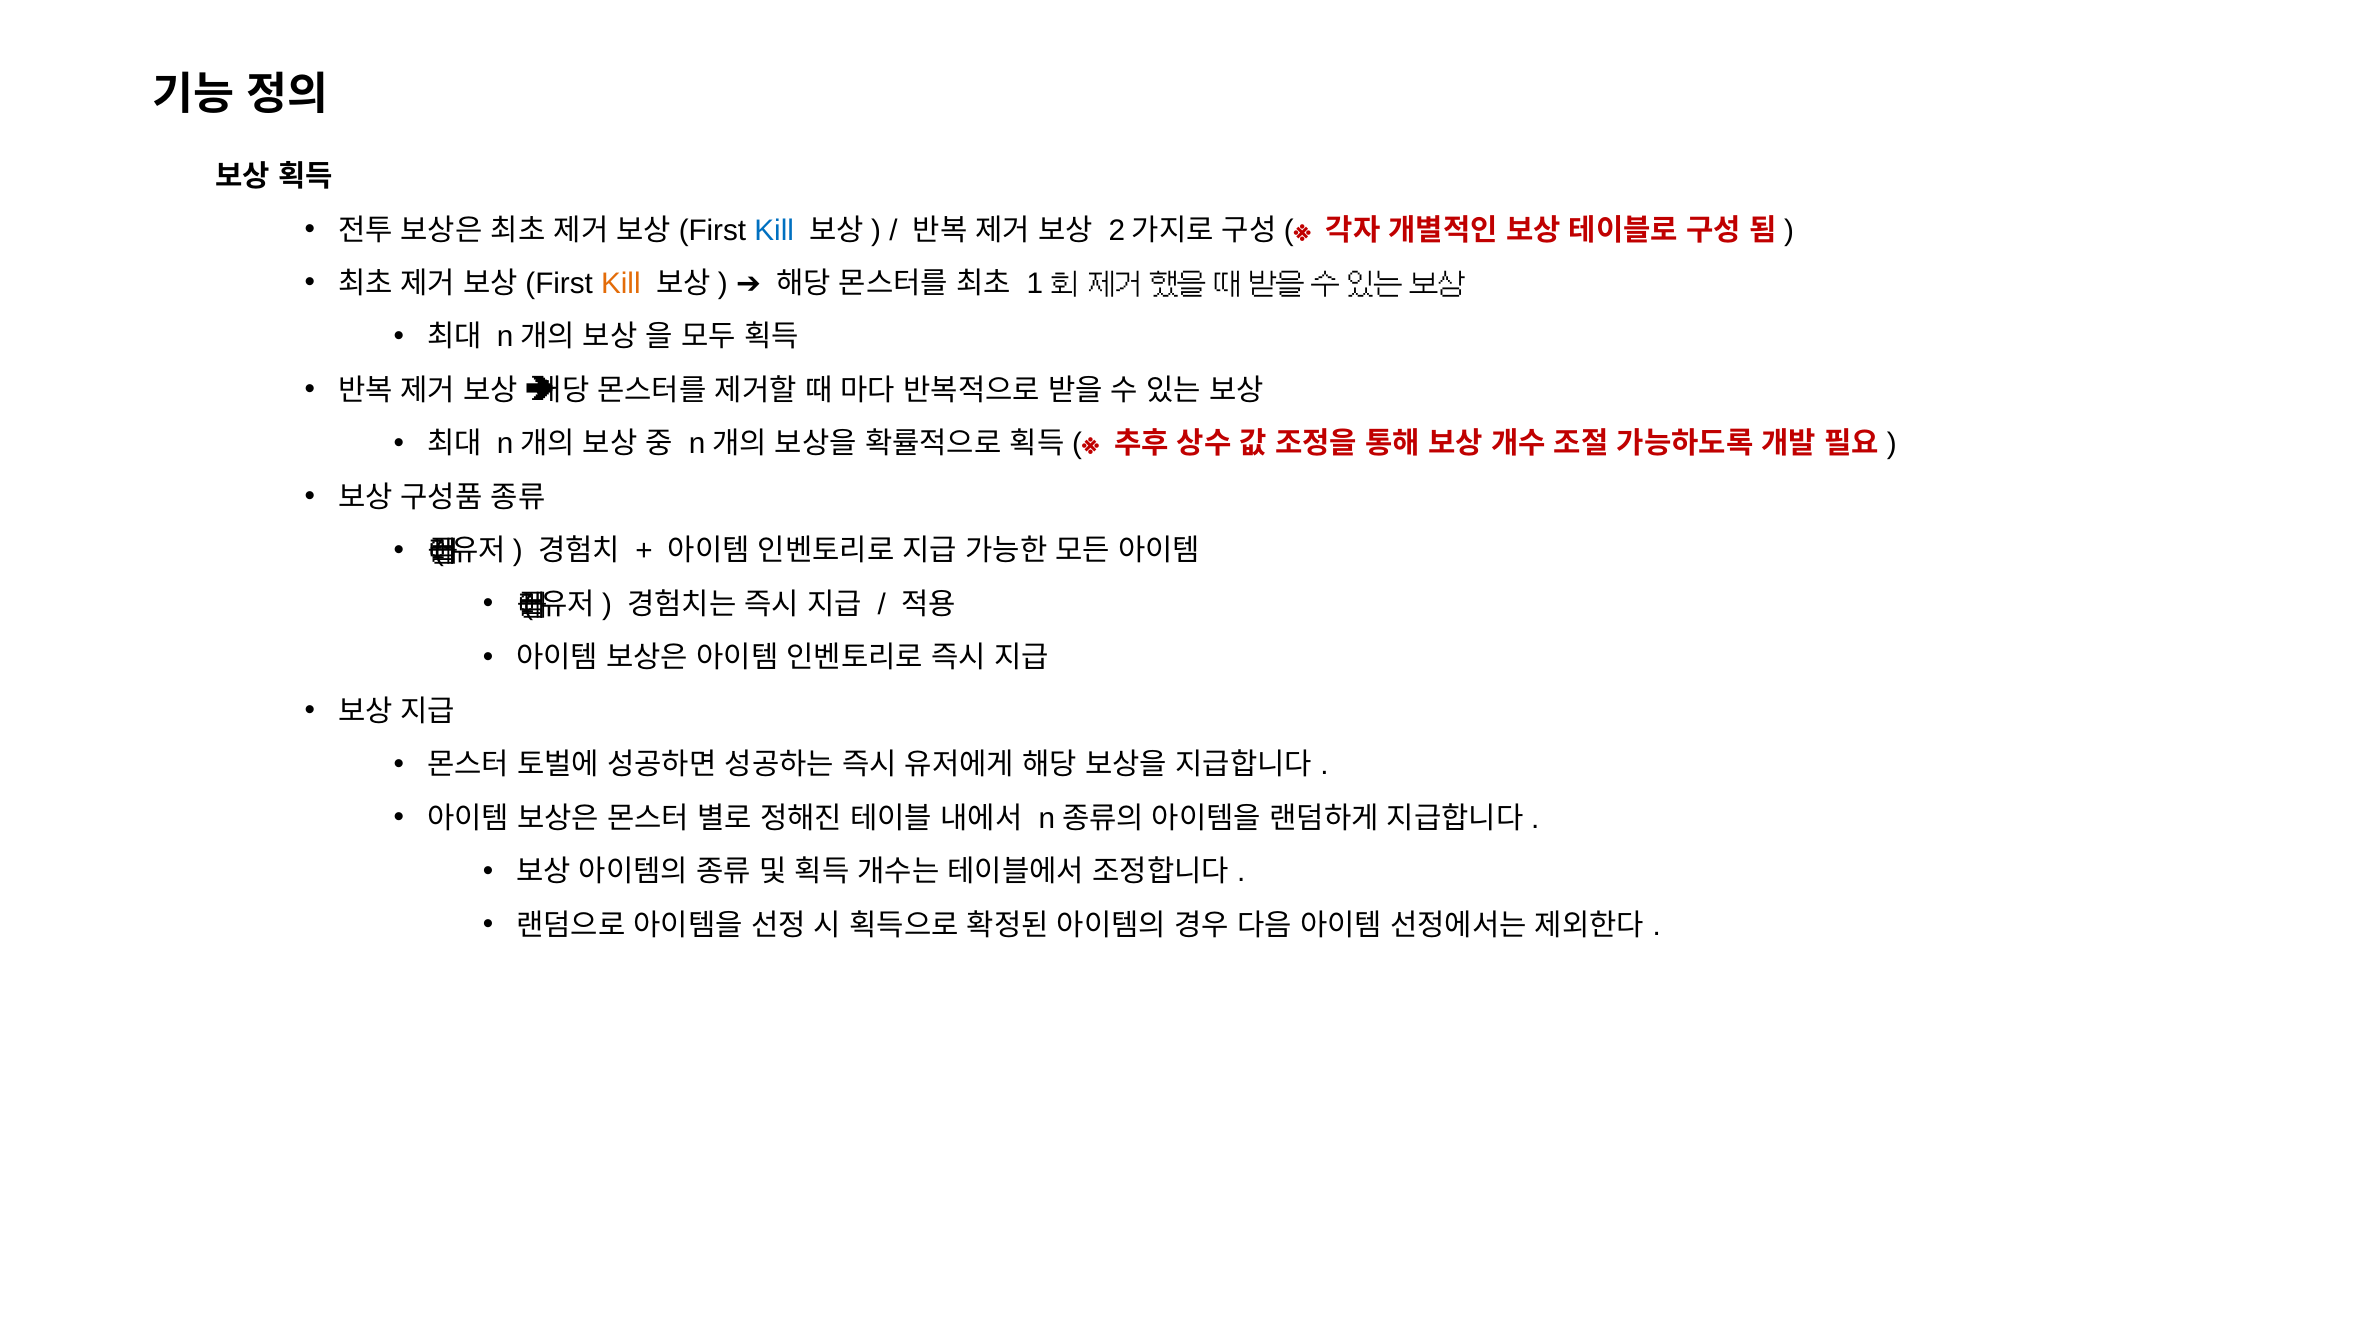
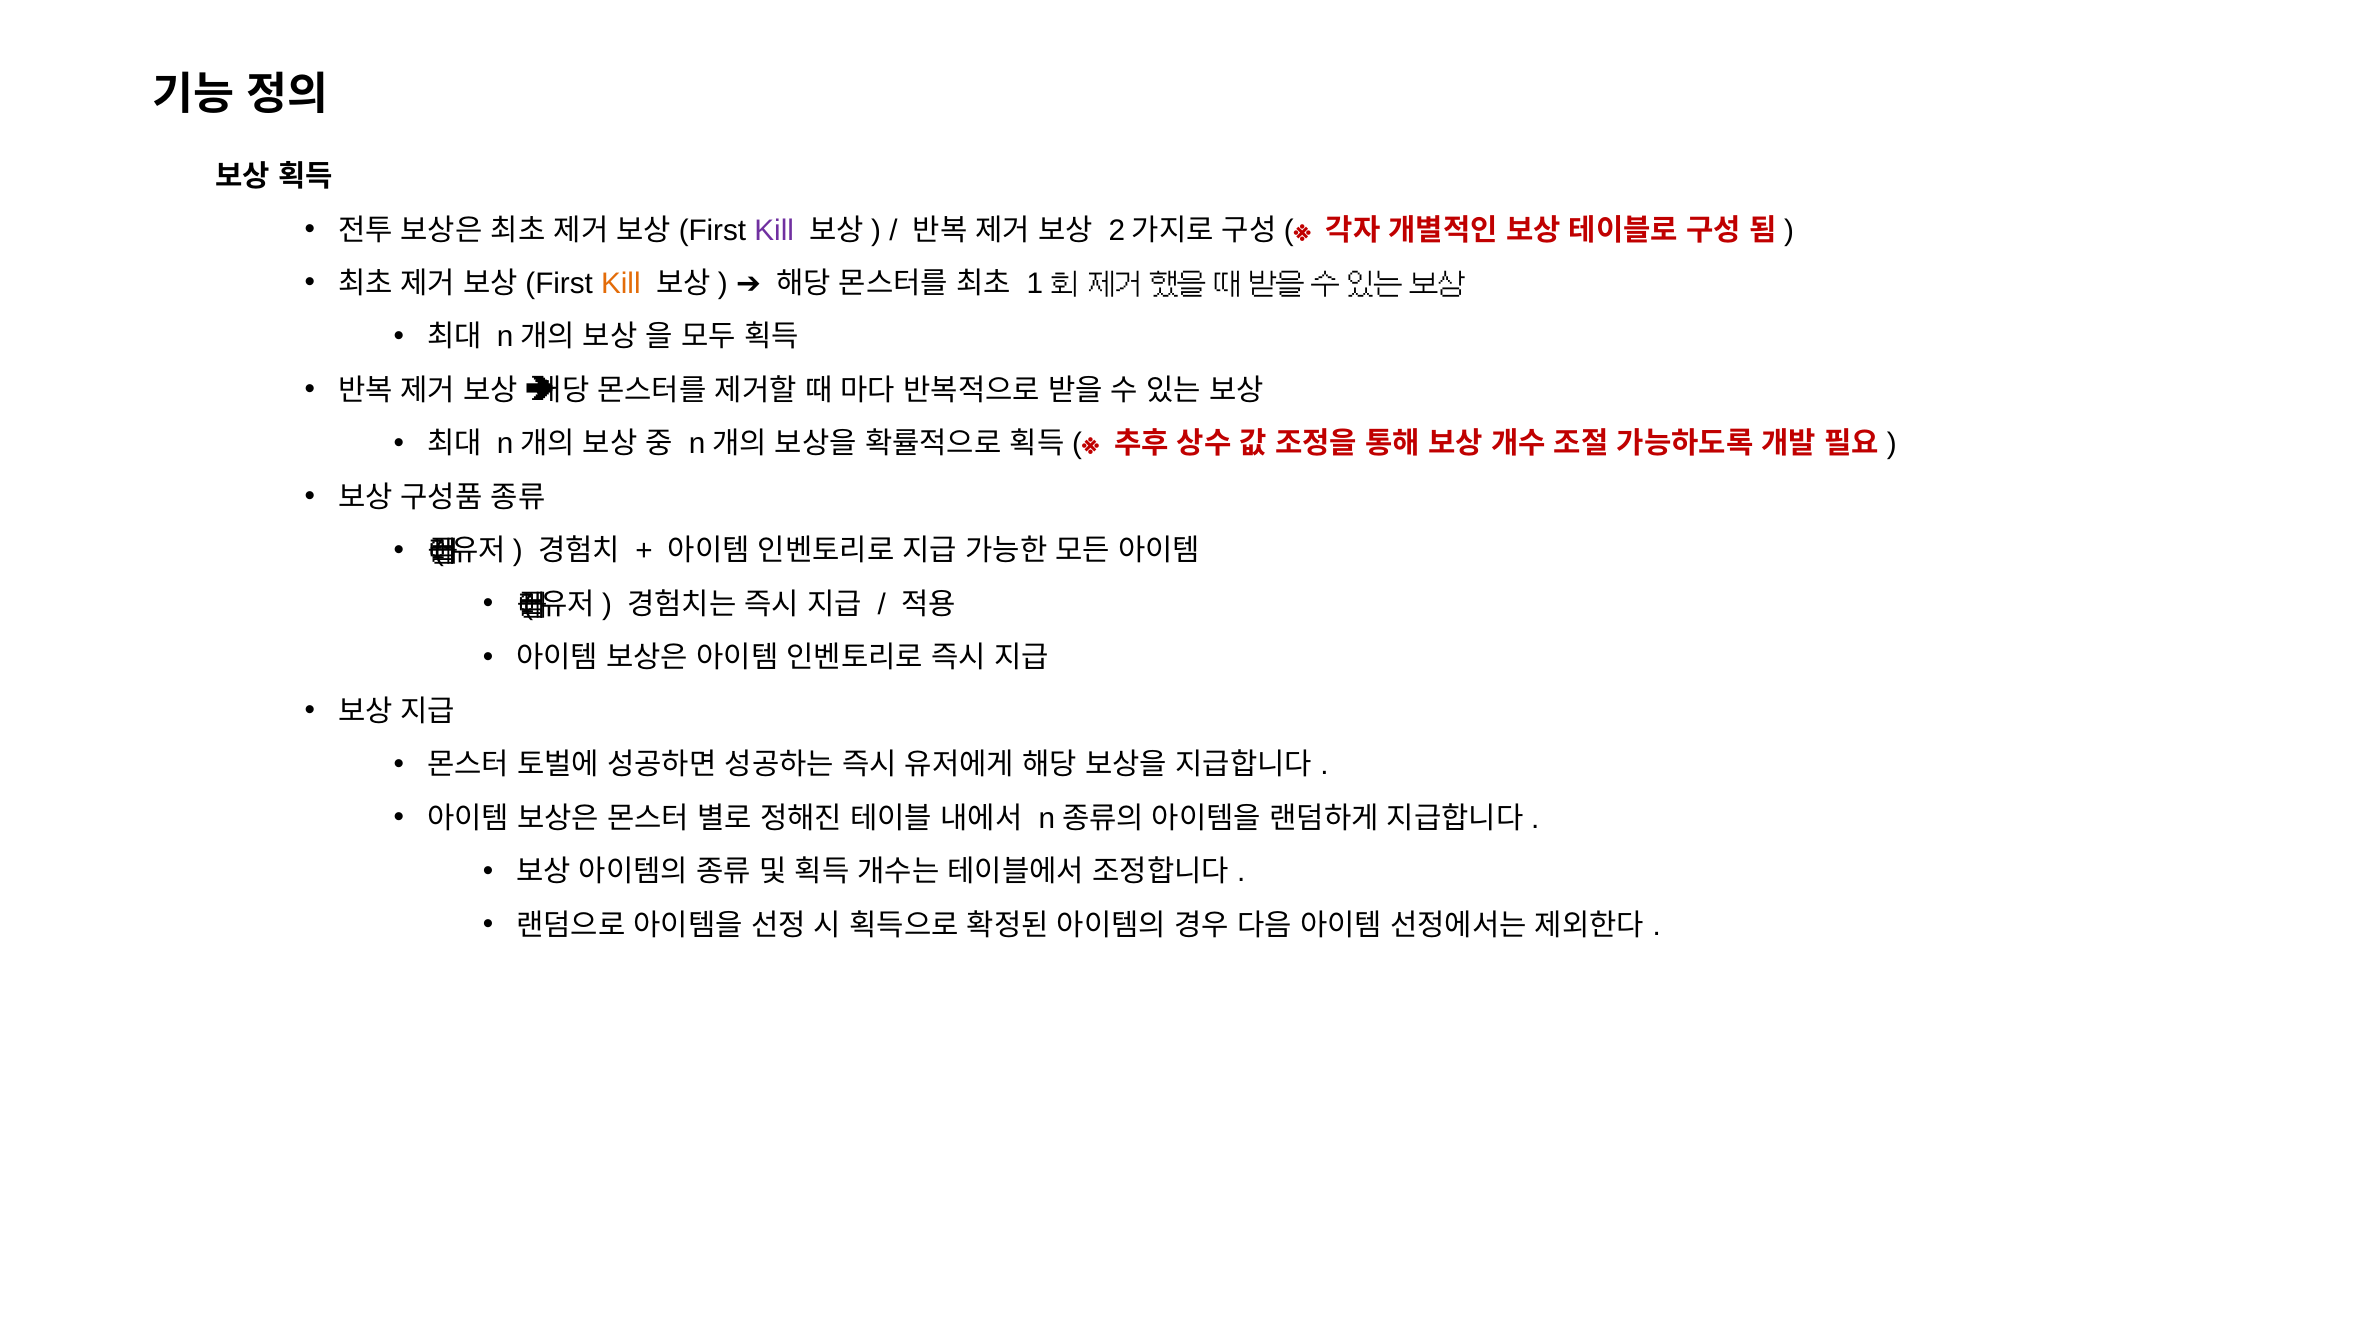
Kill at (774, 230) colour: blue -> purple
